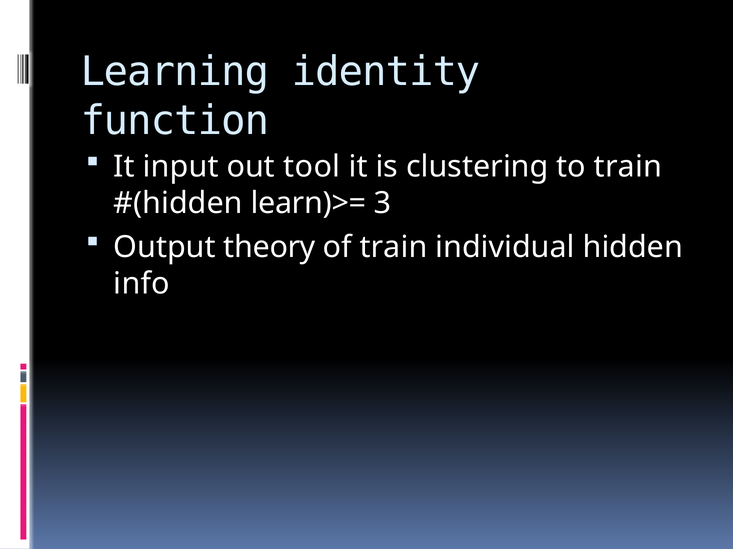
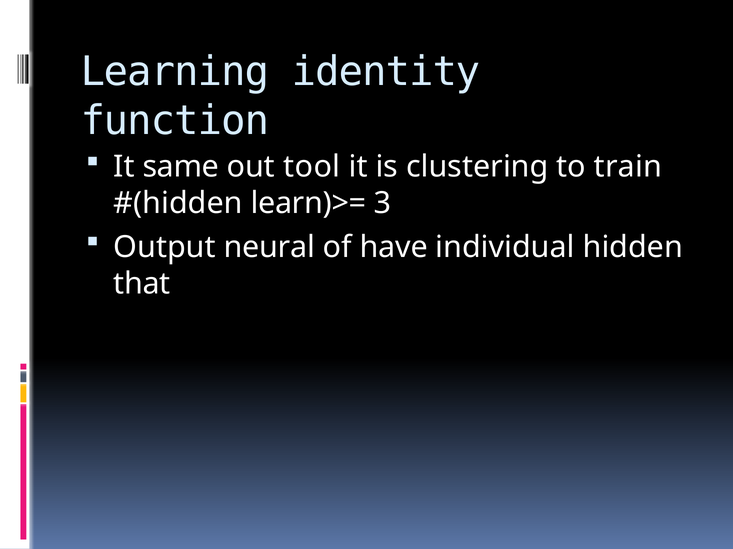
input: input -> same
theory: theory -> neural
of train: train -> have
info: info -> that
